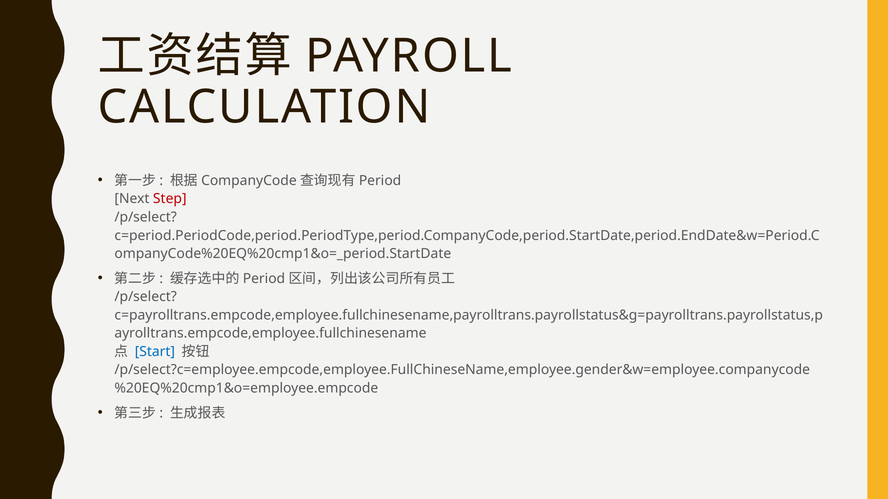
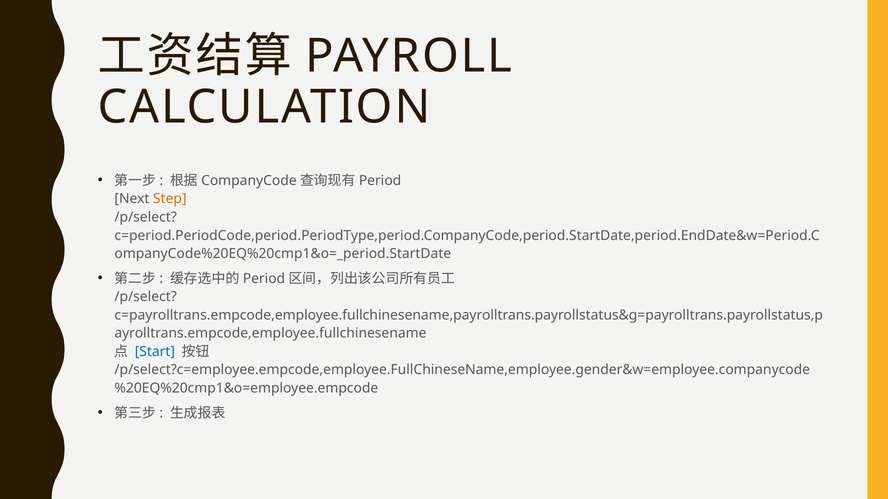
Step colour: red -> orange
